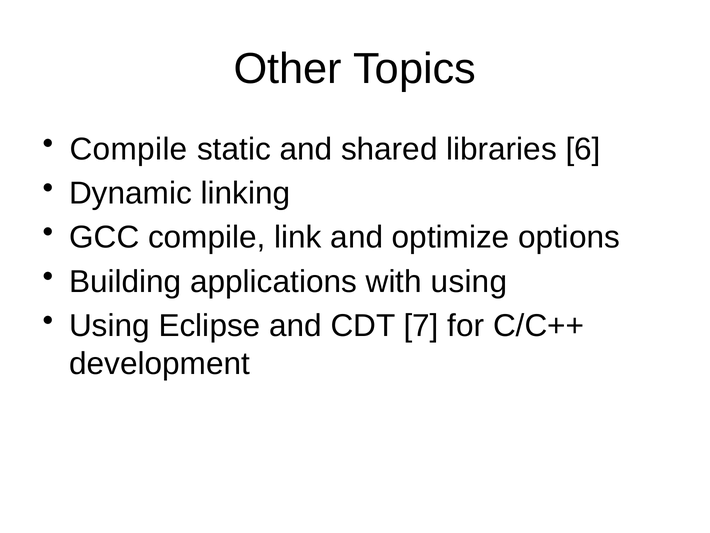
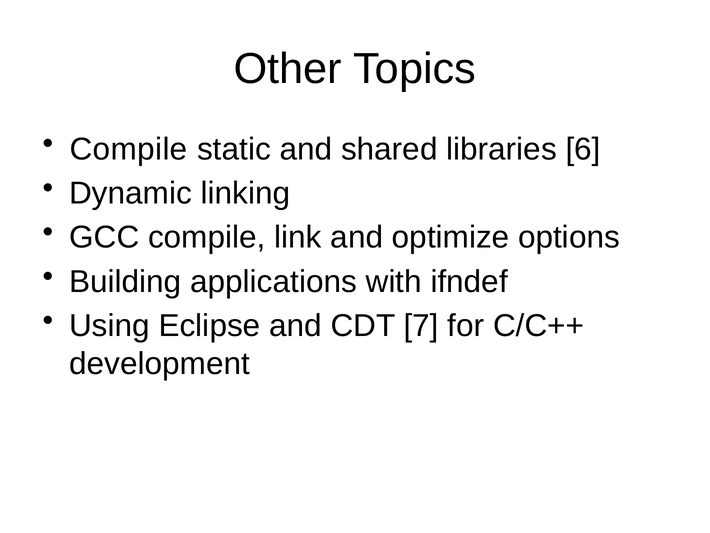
with using: using -> ifndef
